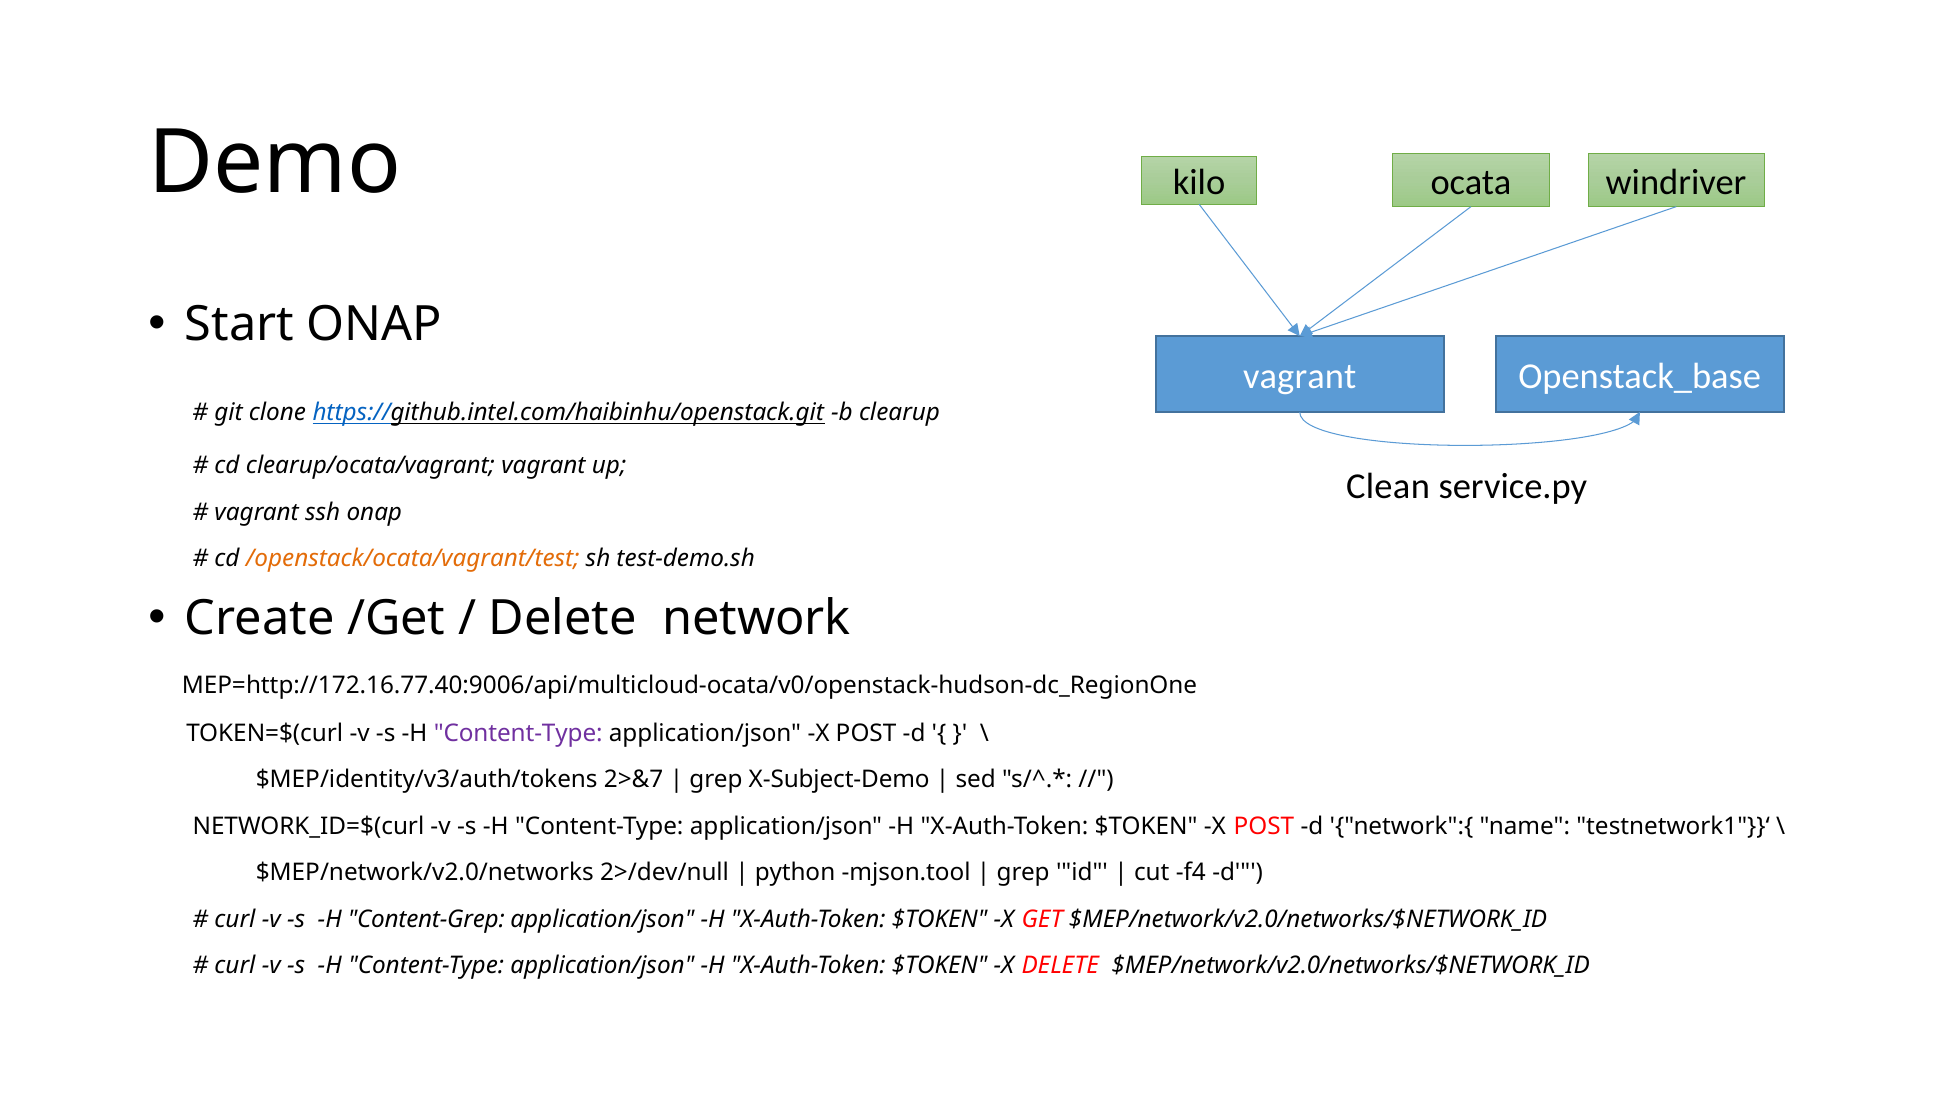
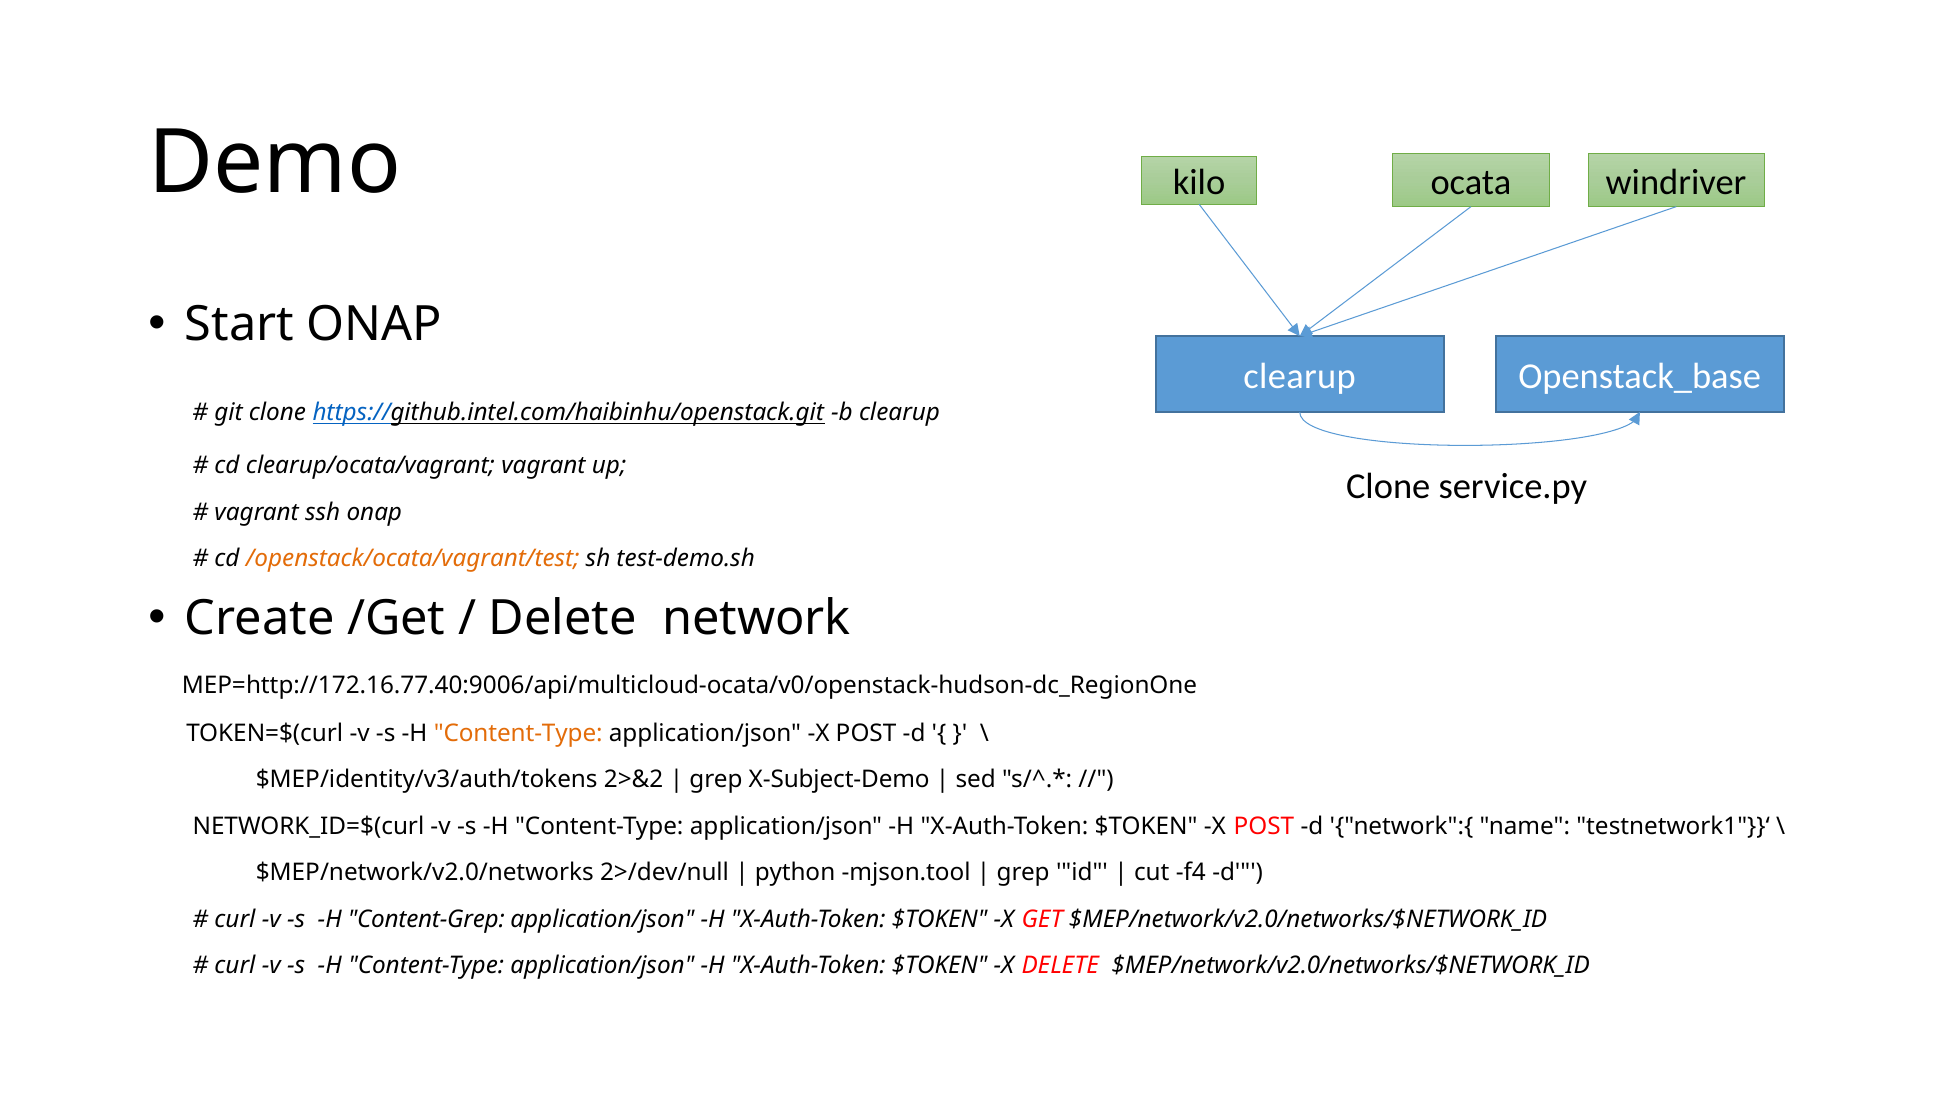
vagrant at (1300, 377): vagrant -> clearup
Clean at (1388, 487): Clean -> Clone
Content-Type at (518, 734) colour: purple -> orange
2>&7: 2>&7 -> 2>&2
